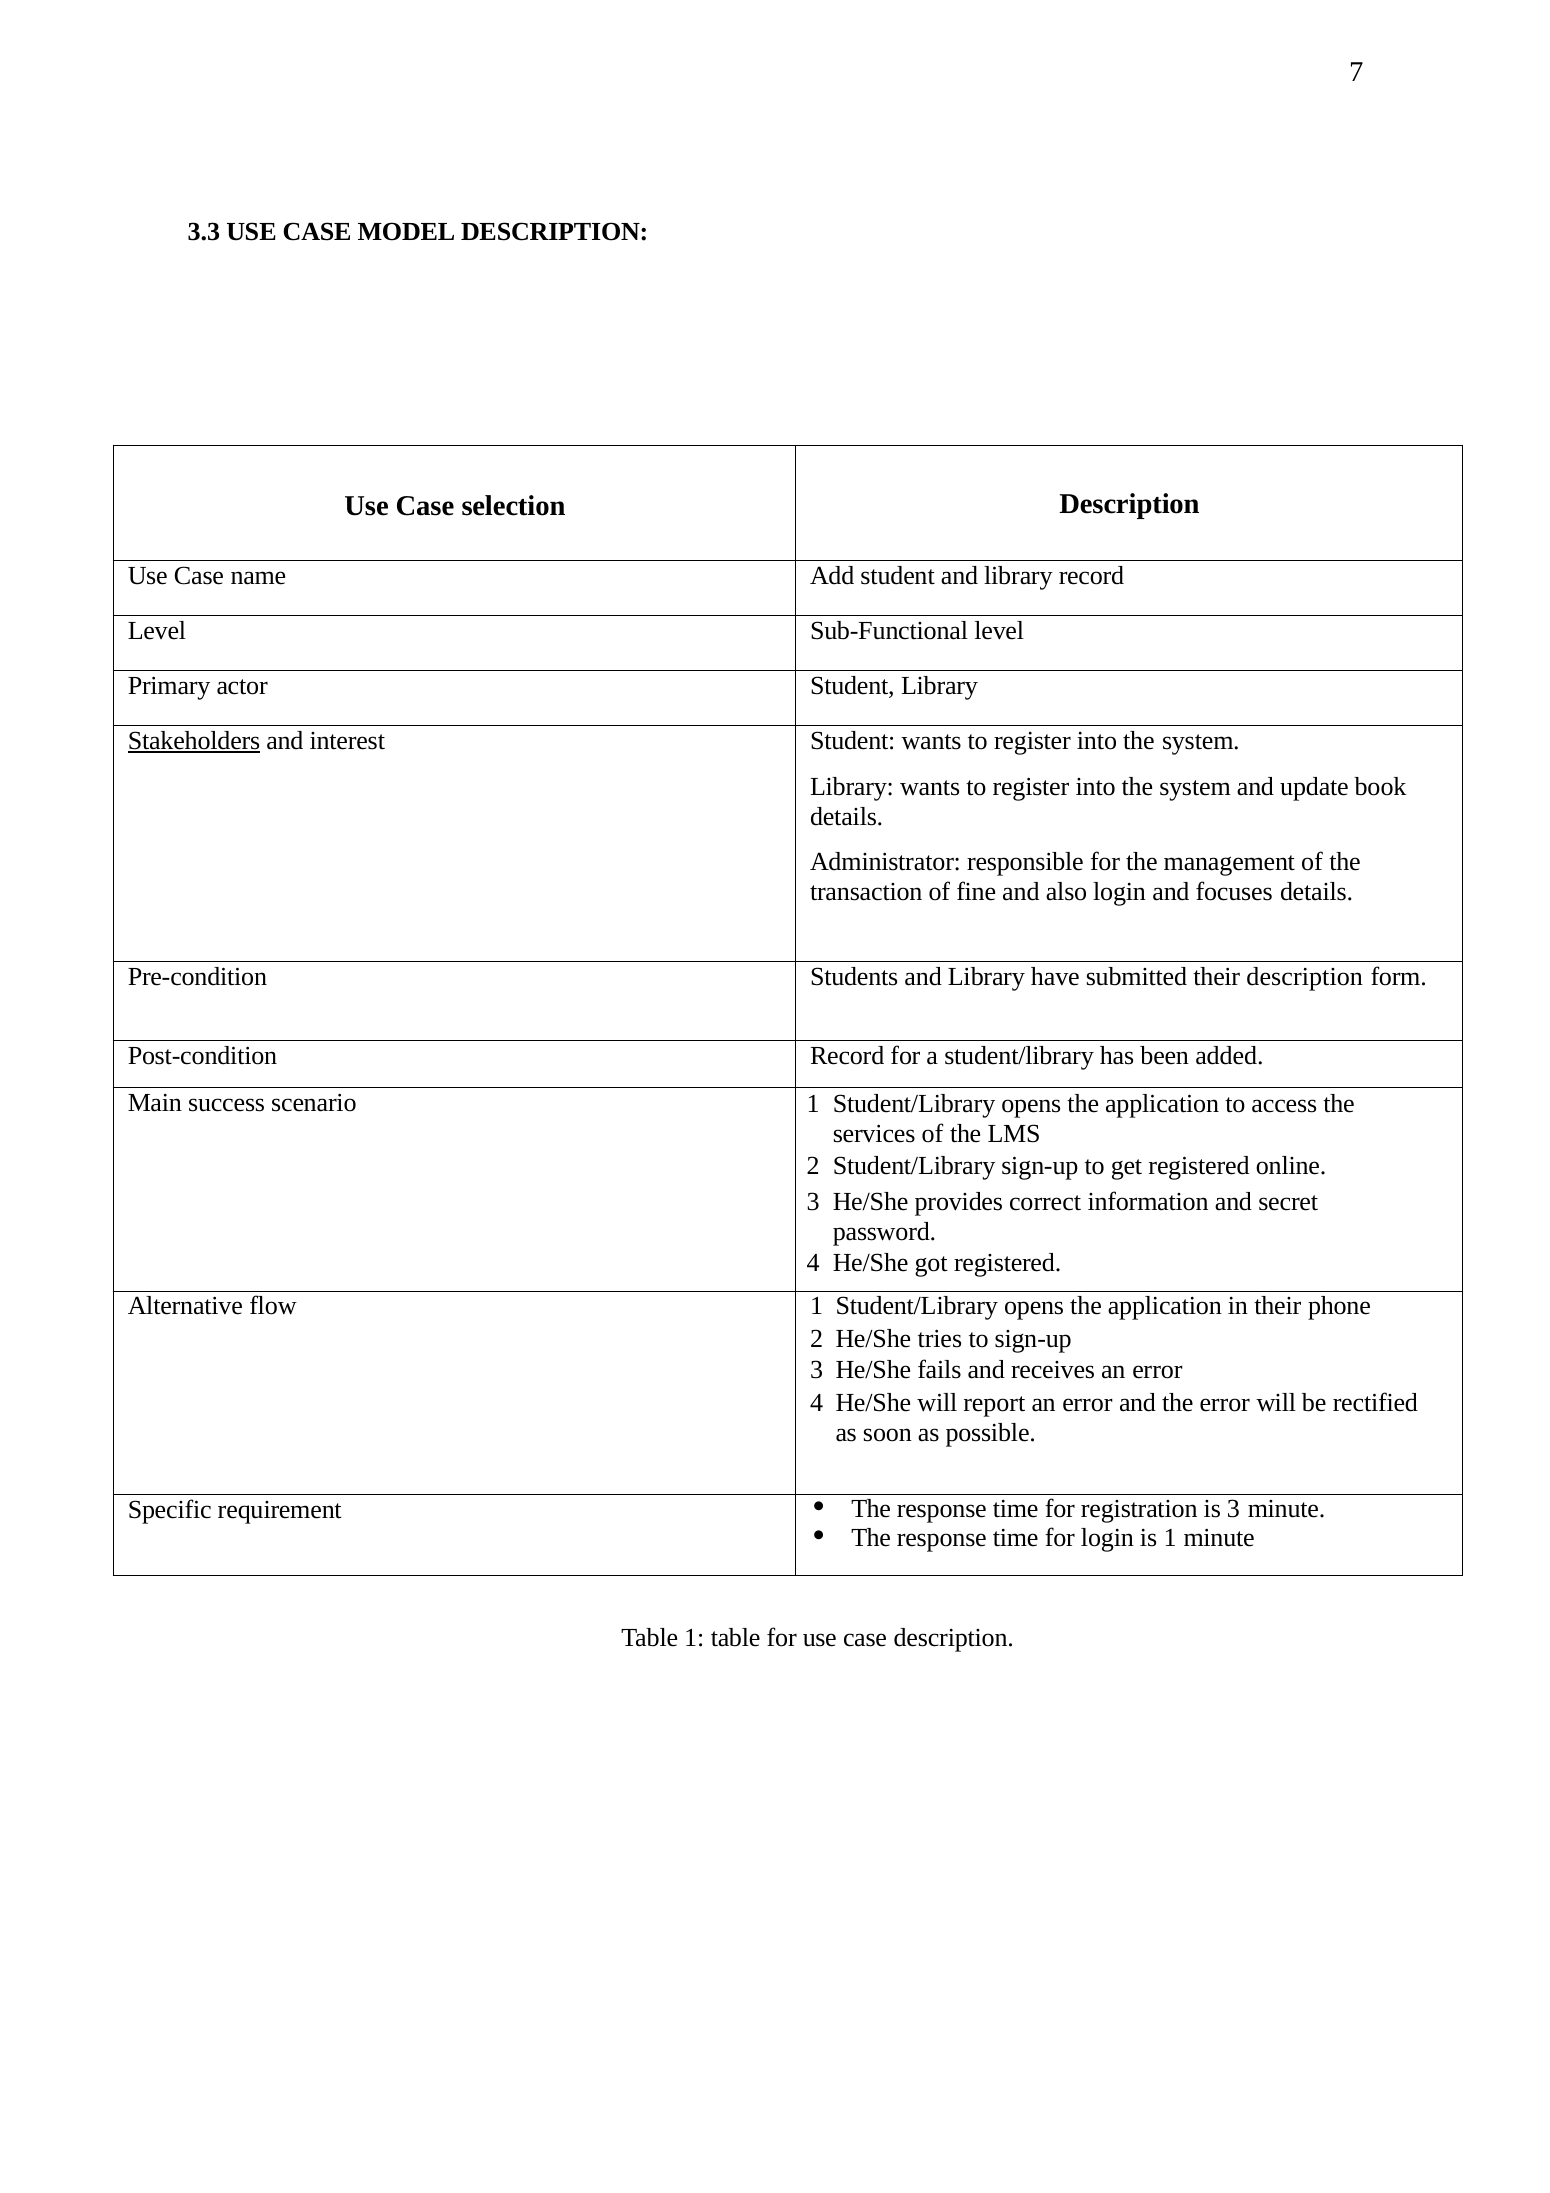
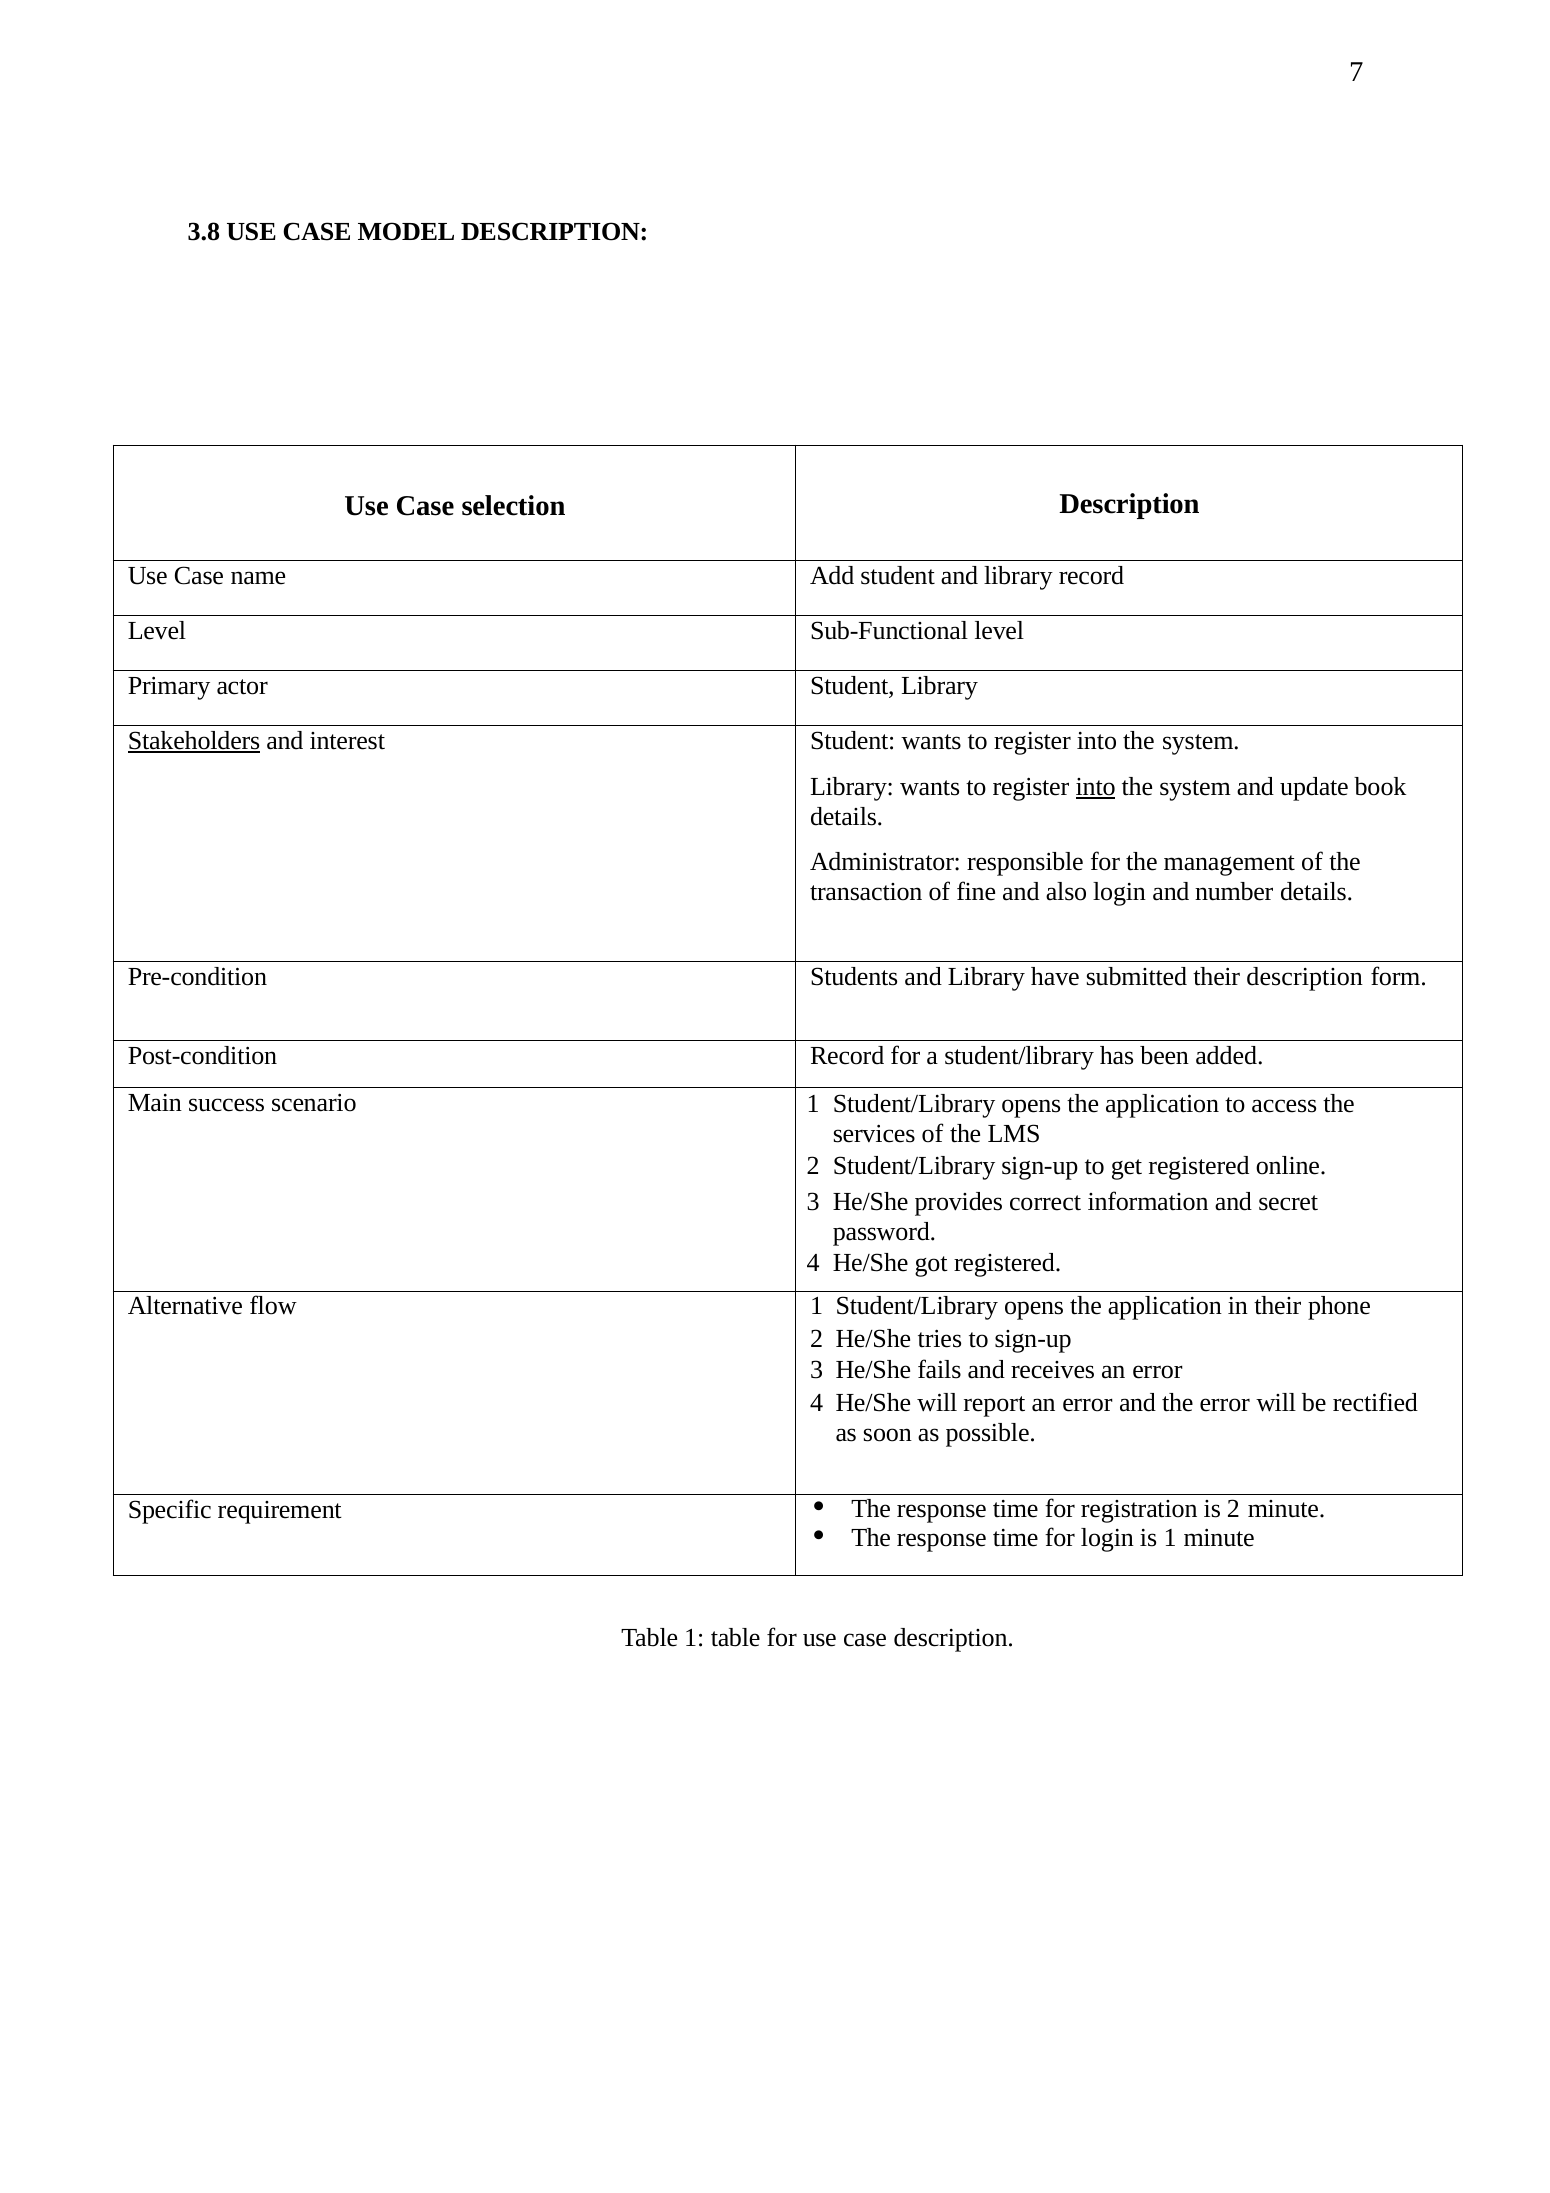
3.3: 3.3 -> 3.8
into at (1096, 787) underline: none -> present
focuses: focuses -> number
is 3: 3 -> 2
